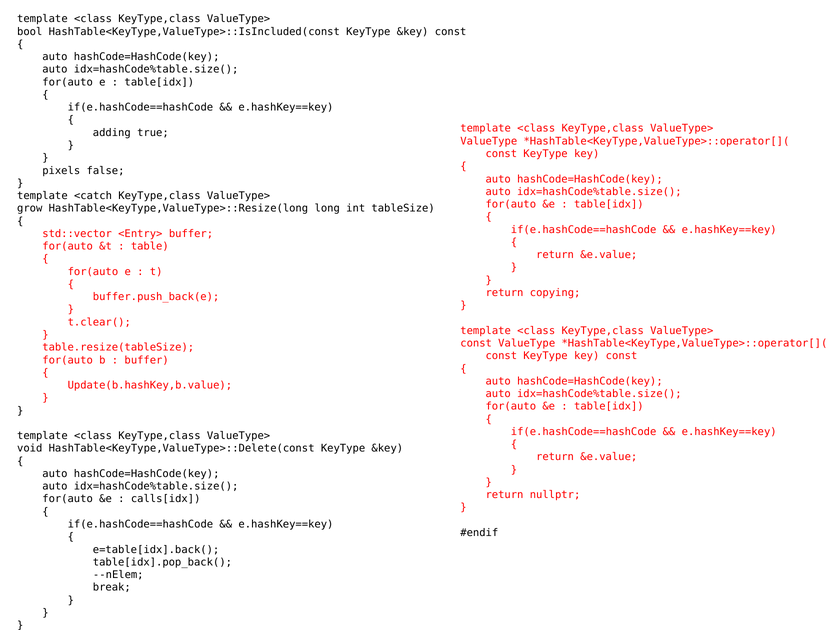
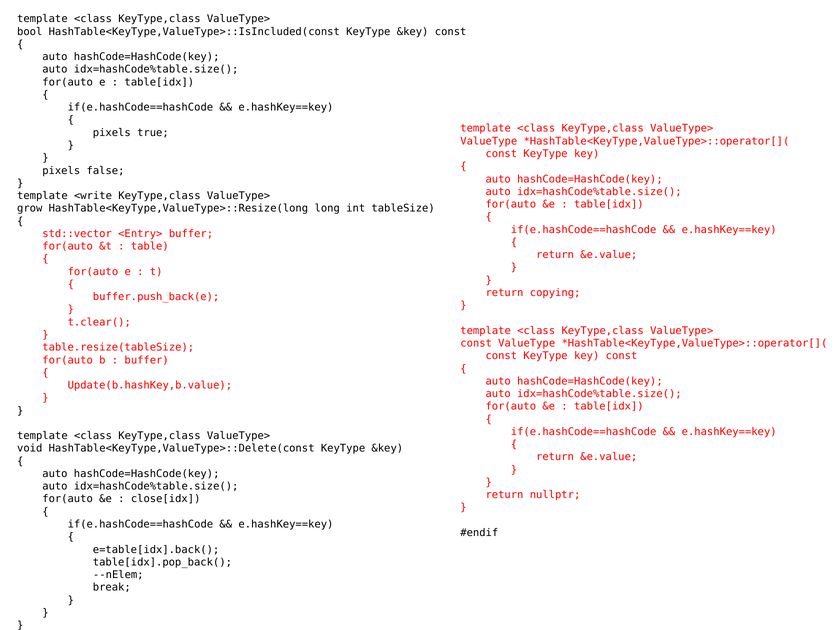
adding at (112, 133): adding -> pixels
<catch: <catch -> <write
calls[idx: calls[idx -> close[idx
